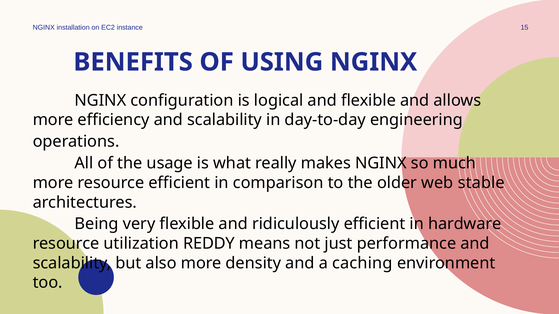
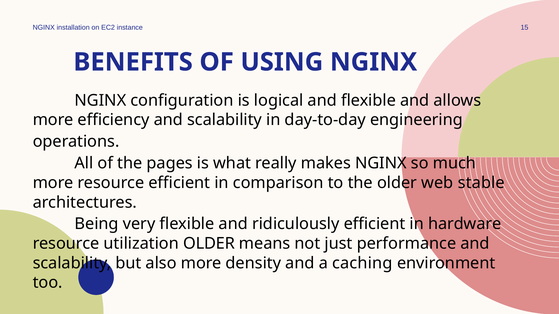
usage: usage -> pages
utilization REDDY: REDDY -> OLDER
